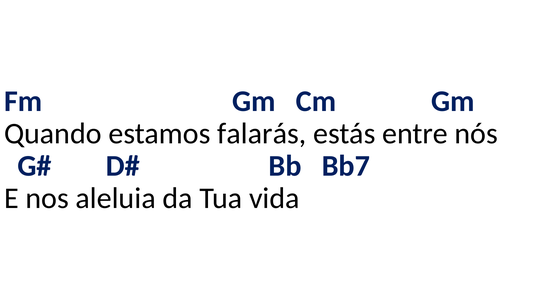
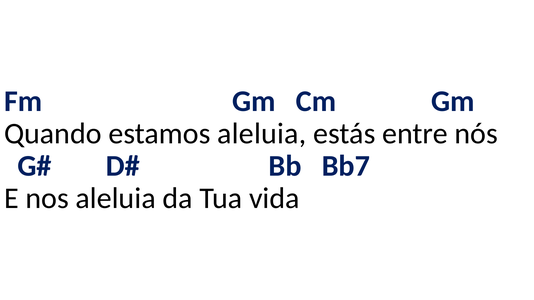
estamos falarás: falarás -> aleluia
